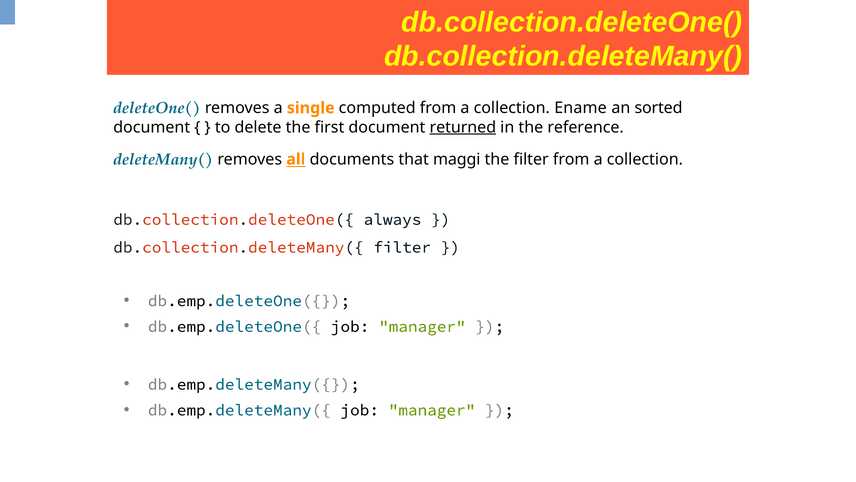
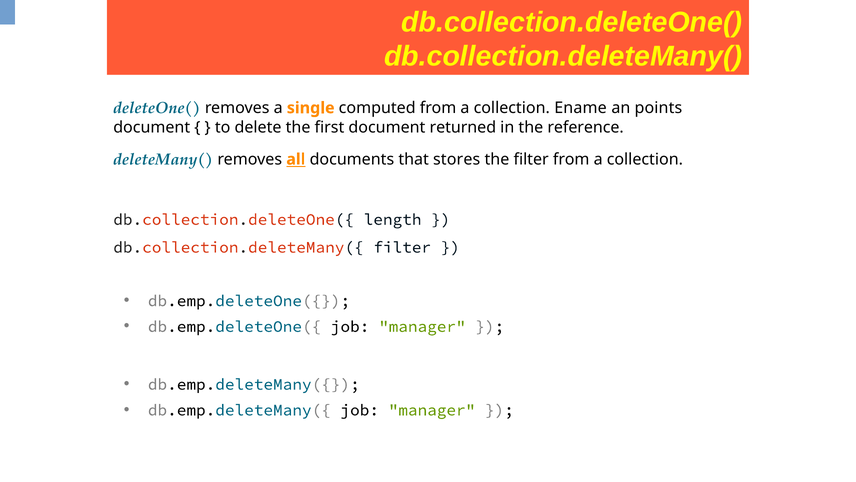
sorted: sorted -> points
returned underline: present -> none
maggi: maggi -> stores
always: always -> length
